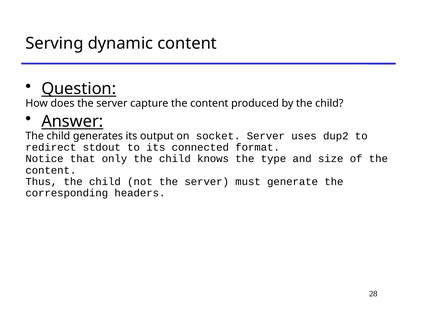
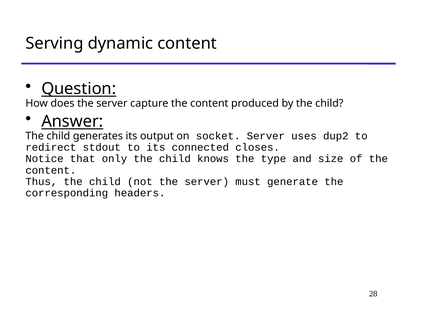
format: format -> closes
